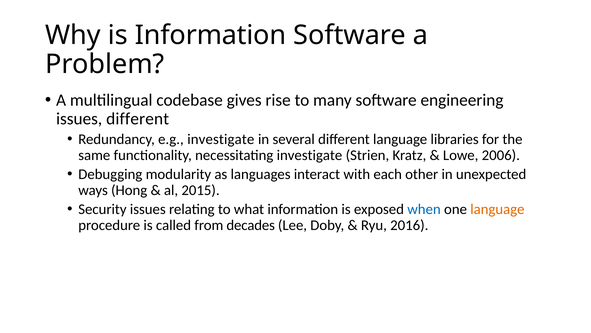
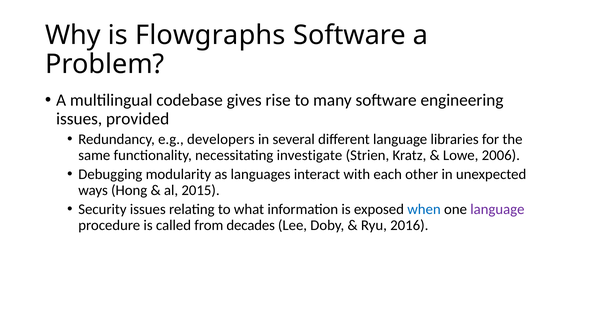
is Information: Information -> Flowgraphs
issues different: different -> provided
e.g investigate: investigate -> developers
language at (497, 209) colour: orange -> purple
